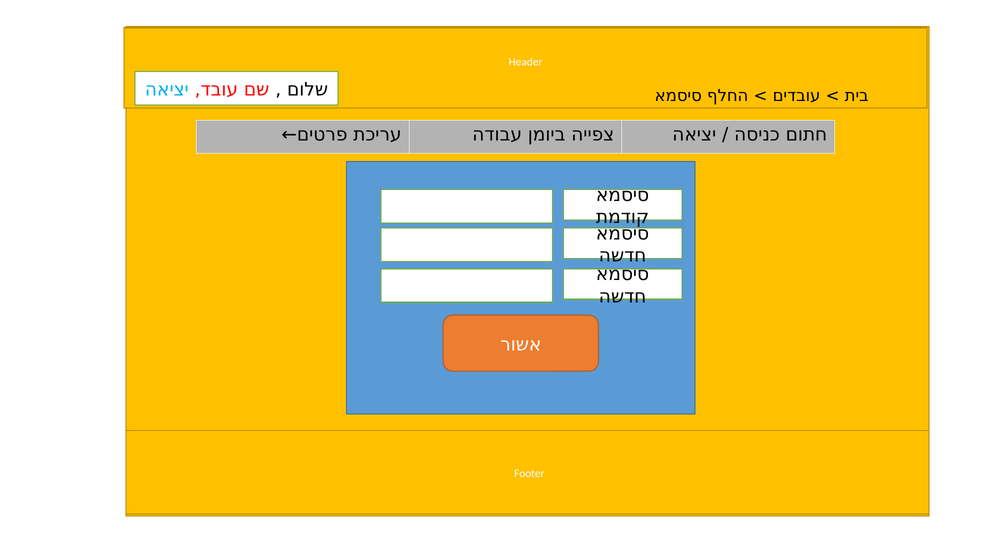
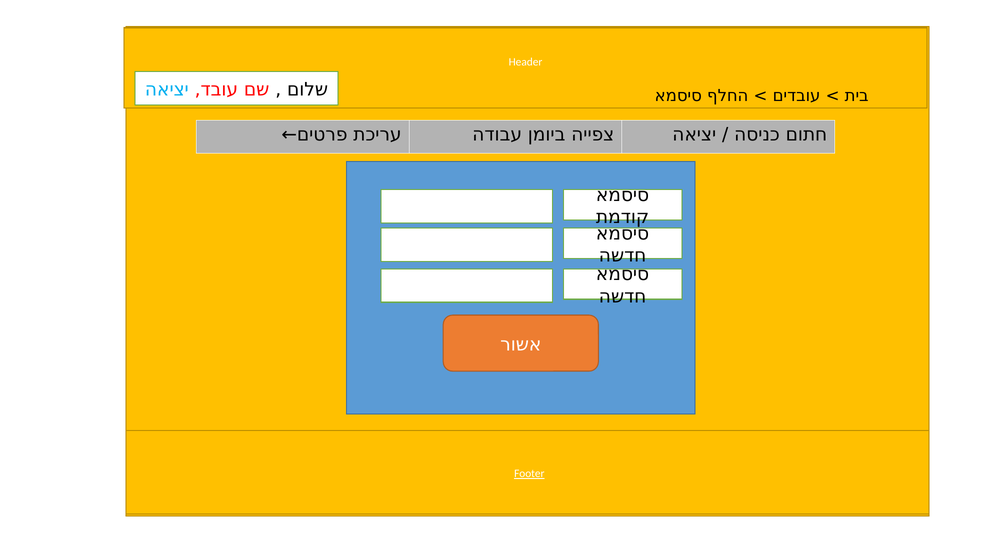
Footer underline: none -> present
